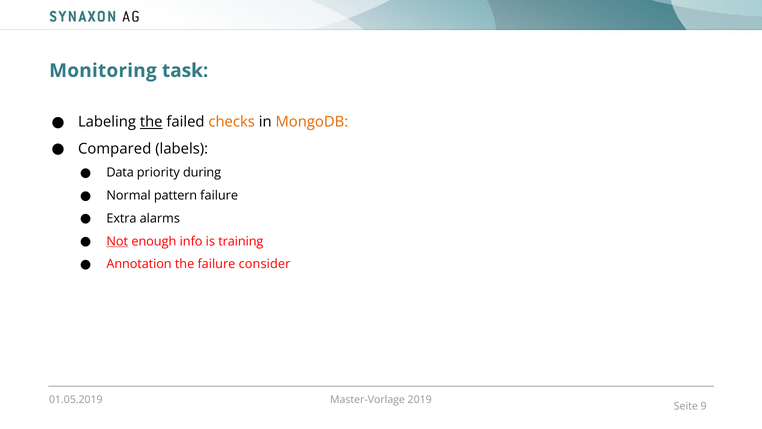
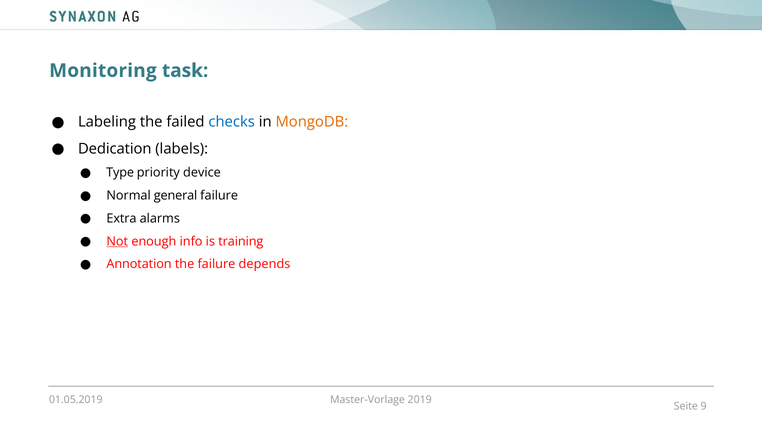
the at (151, 122) underline: present -> none
checks colour: orange -> blue
Compared: Compared -> Dedication
Data: Data -> Type
during: during -> device
pattern: pattern -> general
consider: consider -> depends
